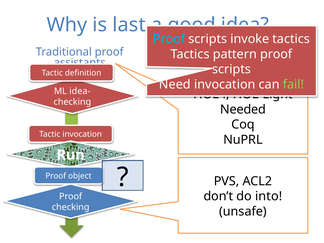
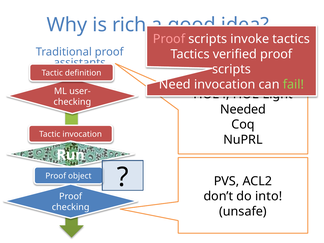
last: last -> rich
Proof at (169, 39) colour: light blue -> pink
pattern: pattern -> verified
idea-: idea- -> user-
